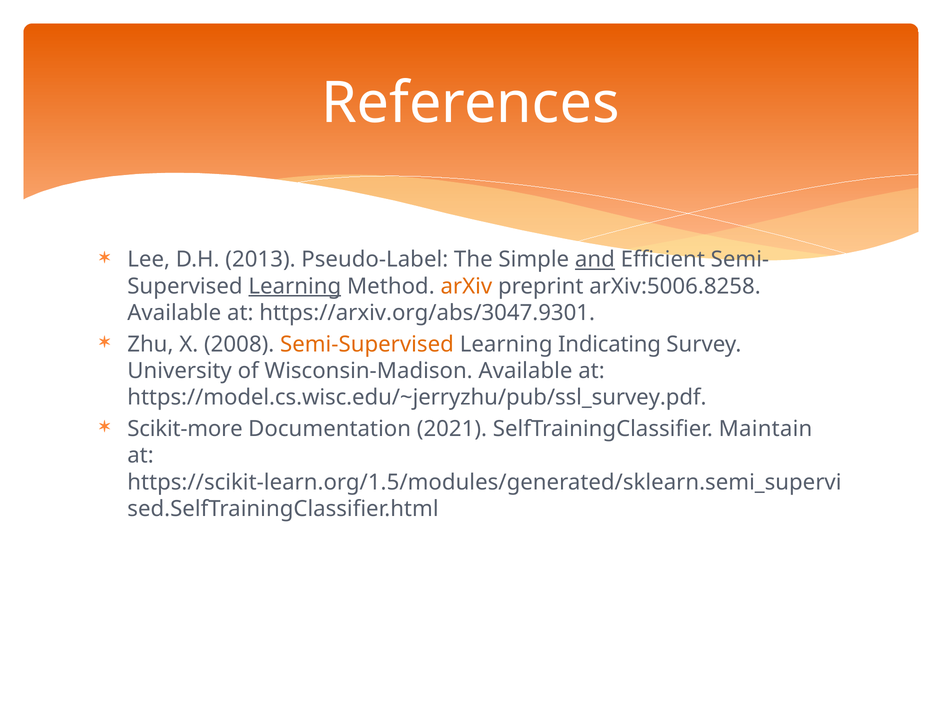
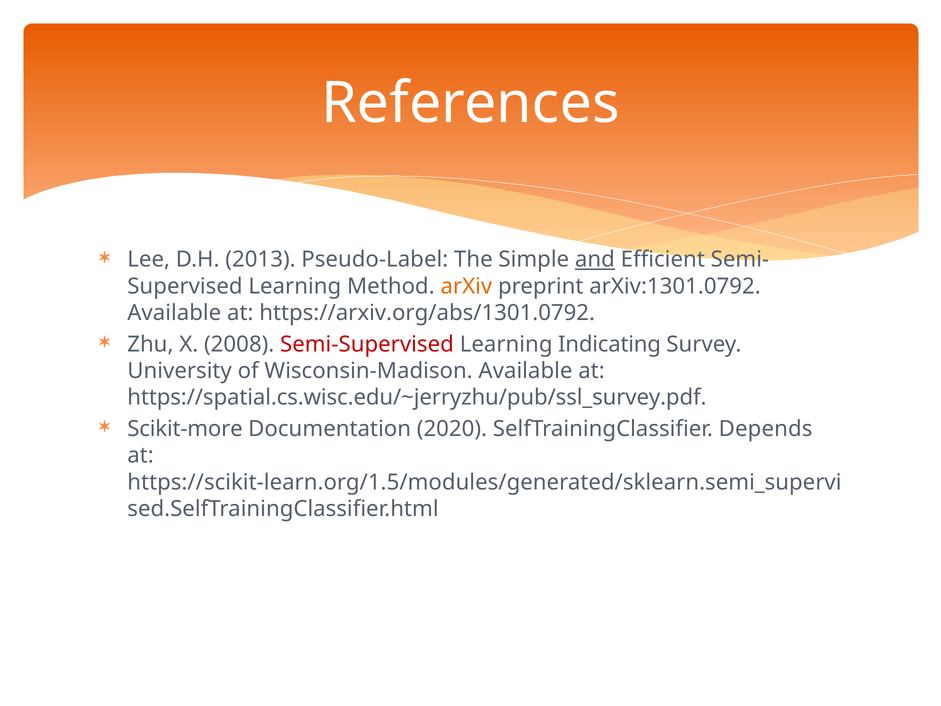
Learning at (295, 286) underline: present -> none
arXiv:5006.8258: arXiv:5006.8258 -> arXiv:1301.0792
https://arxiv.org/abs/3047.9301: https://arxiv.org/abs/3047.9301 -> https://arxiv.org/abs/1301.0792
Semi-Supervised colour: orange -> red
https://model.cs.wisc.edu/~jerryzhu/pub/ssl_survey.pdf: https://model.cs.wisc.edu/~jerryzhu/pub/ssl_survey.pdf -> https://spatial.cs.wisc.edu/~jerryzhu/pub/ssl_survey.pdf
2021: 2021 -> 2020
Maintain: Maintain -> Depends
